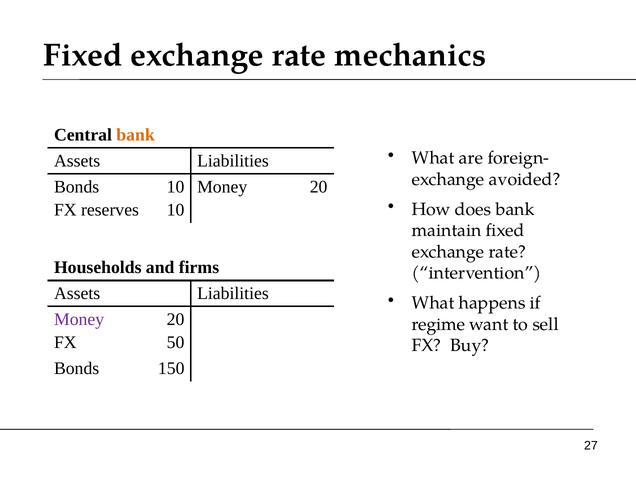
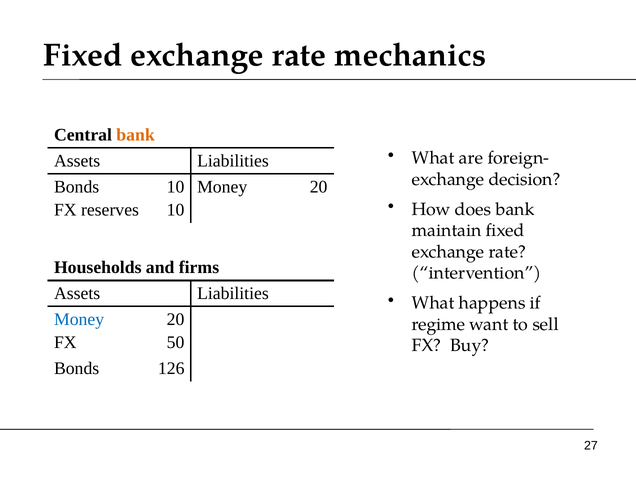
avoided: avoided -> decision
Money at (79, 320) colour: purple -> blue
150: 150 -> 126
